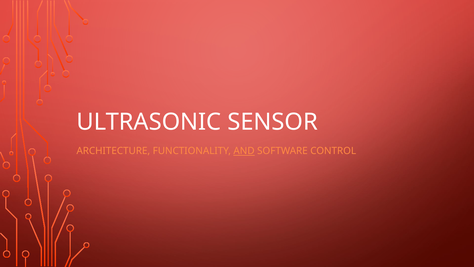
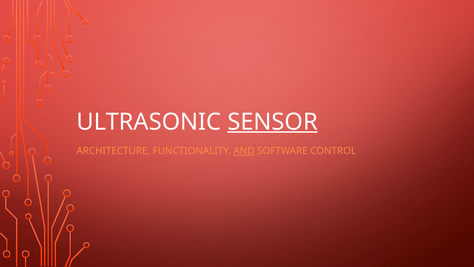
SENSOR underline: none -> present
